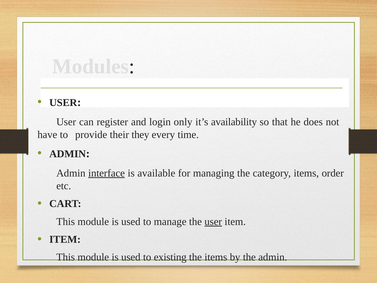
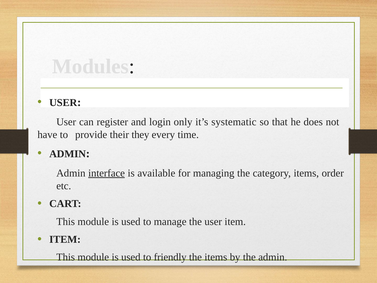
availability: availability -> systematic
user at (213, 221) underline: present -> none
existing: existing -> friendly
